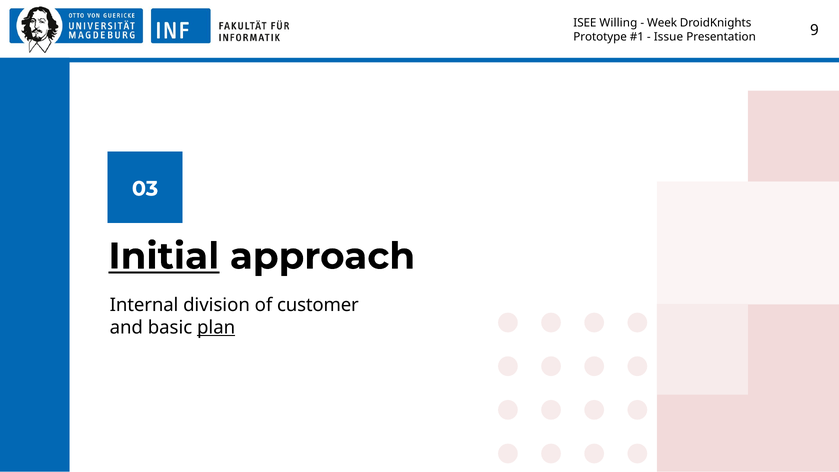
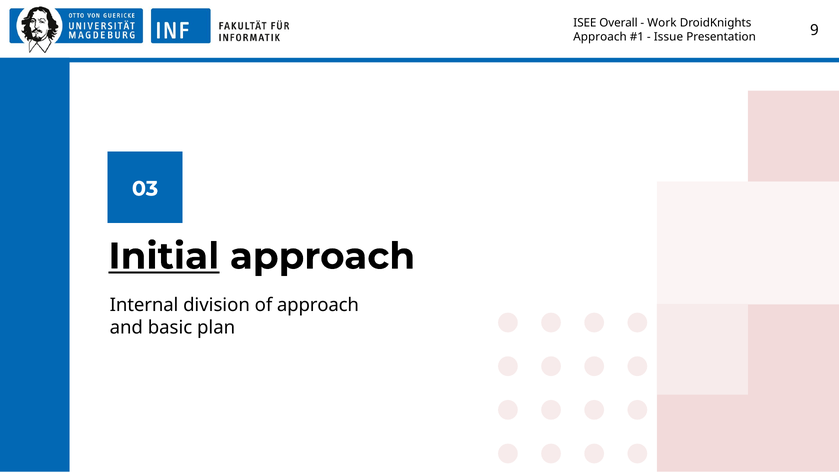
Willing: Willing -> Overall
Week: Week -> Work
Prototype at (600, 37): Prototype -> Approach
of customer: customer -> approach
plan underline: present -> none
